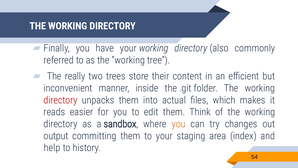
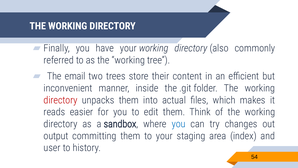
really: really -> email
you at (179, 124) colour: orange -> blue
help: help -> user
